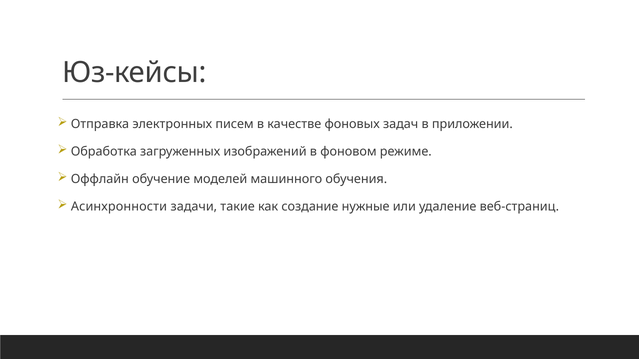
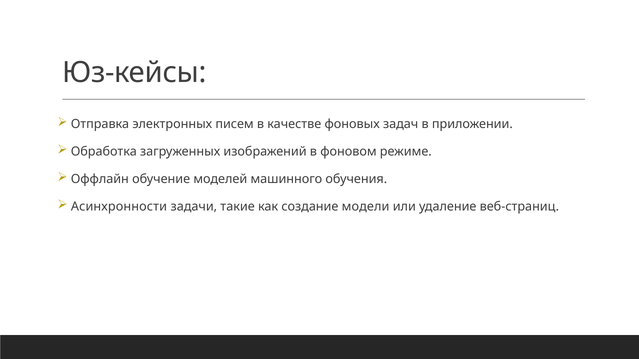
нужные: нужные -> модели
